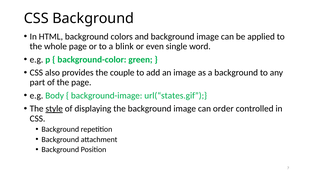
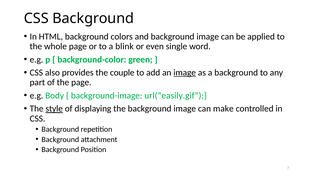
image at (185, 73) underline: none -> present
url(“states.gif: url(“states.gif -> url(“easily.gif
order: order -> make
